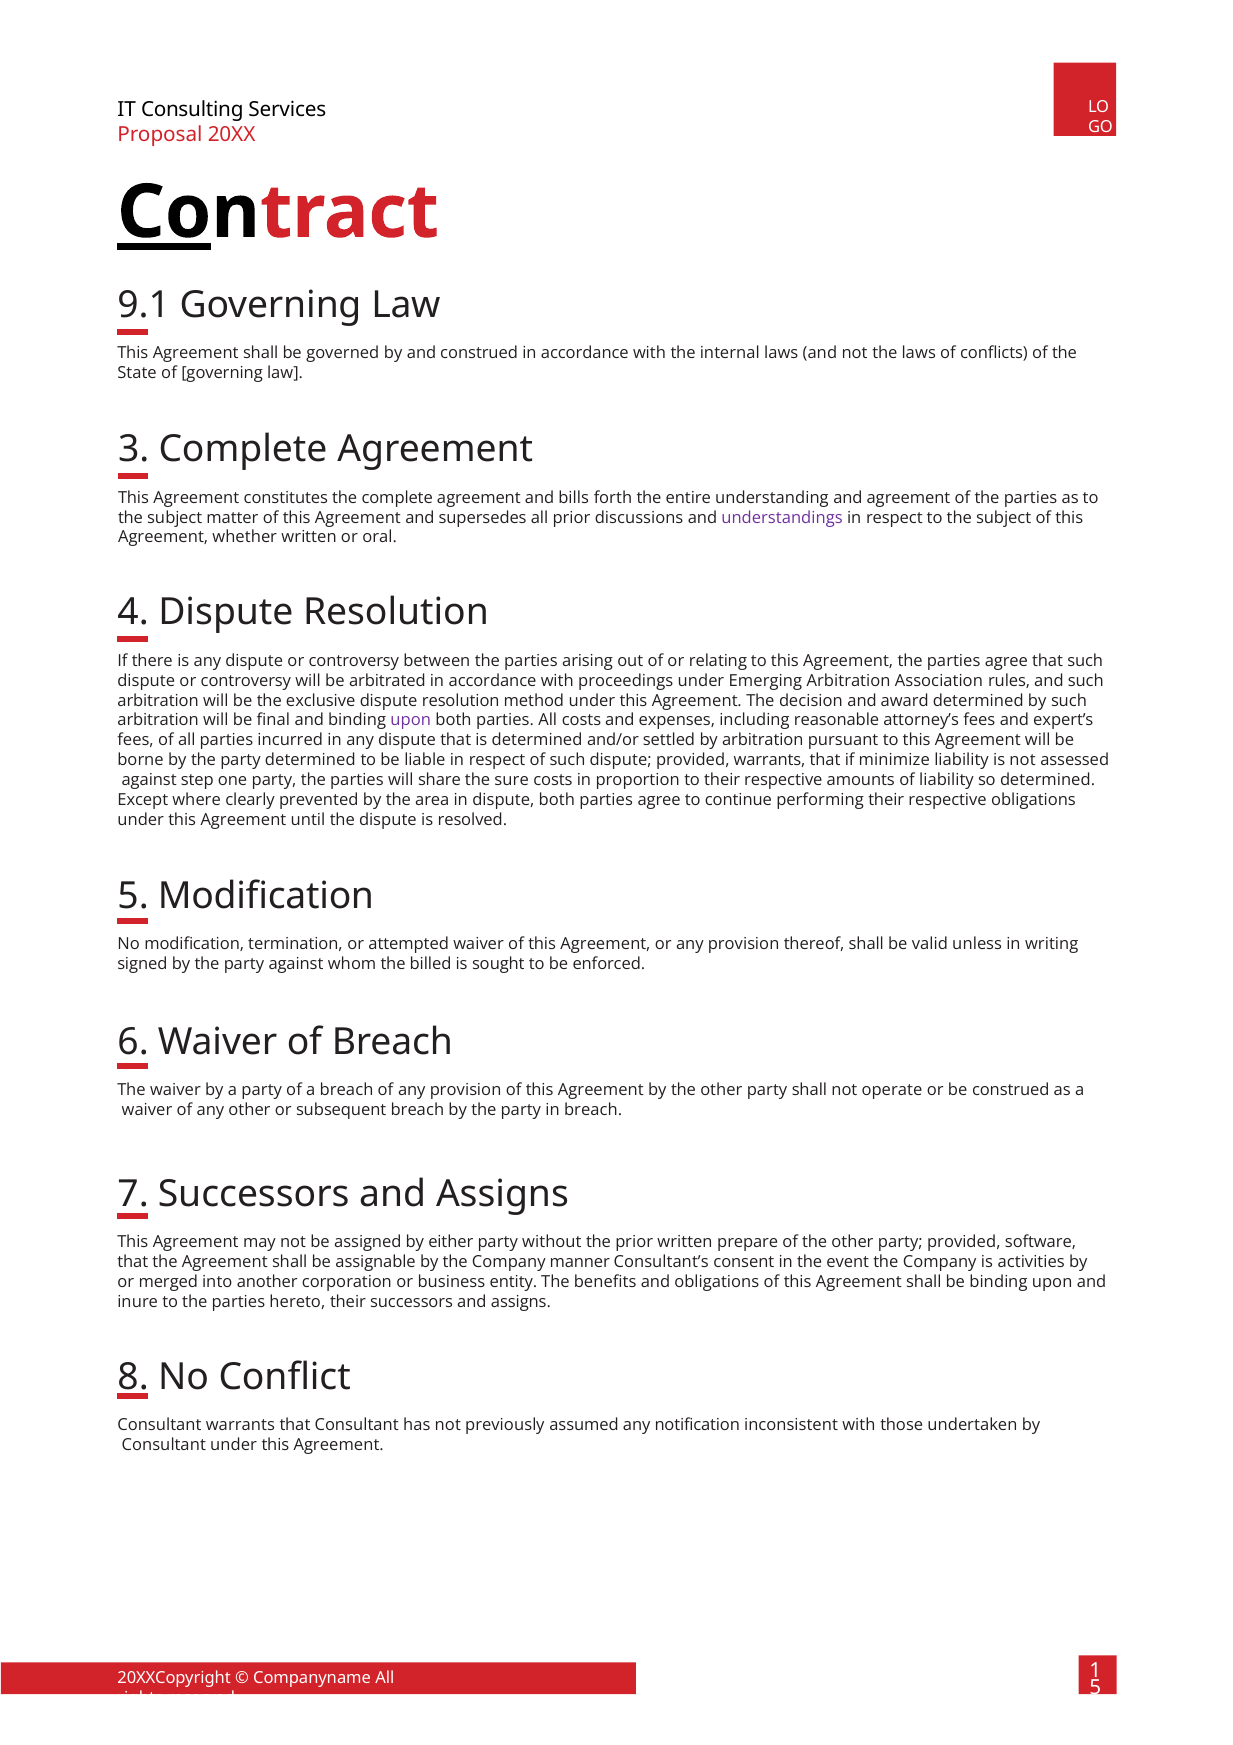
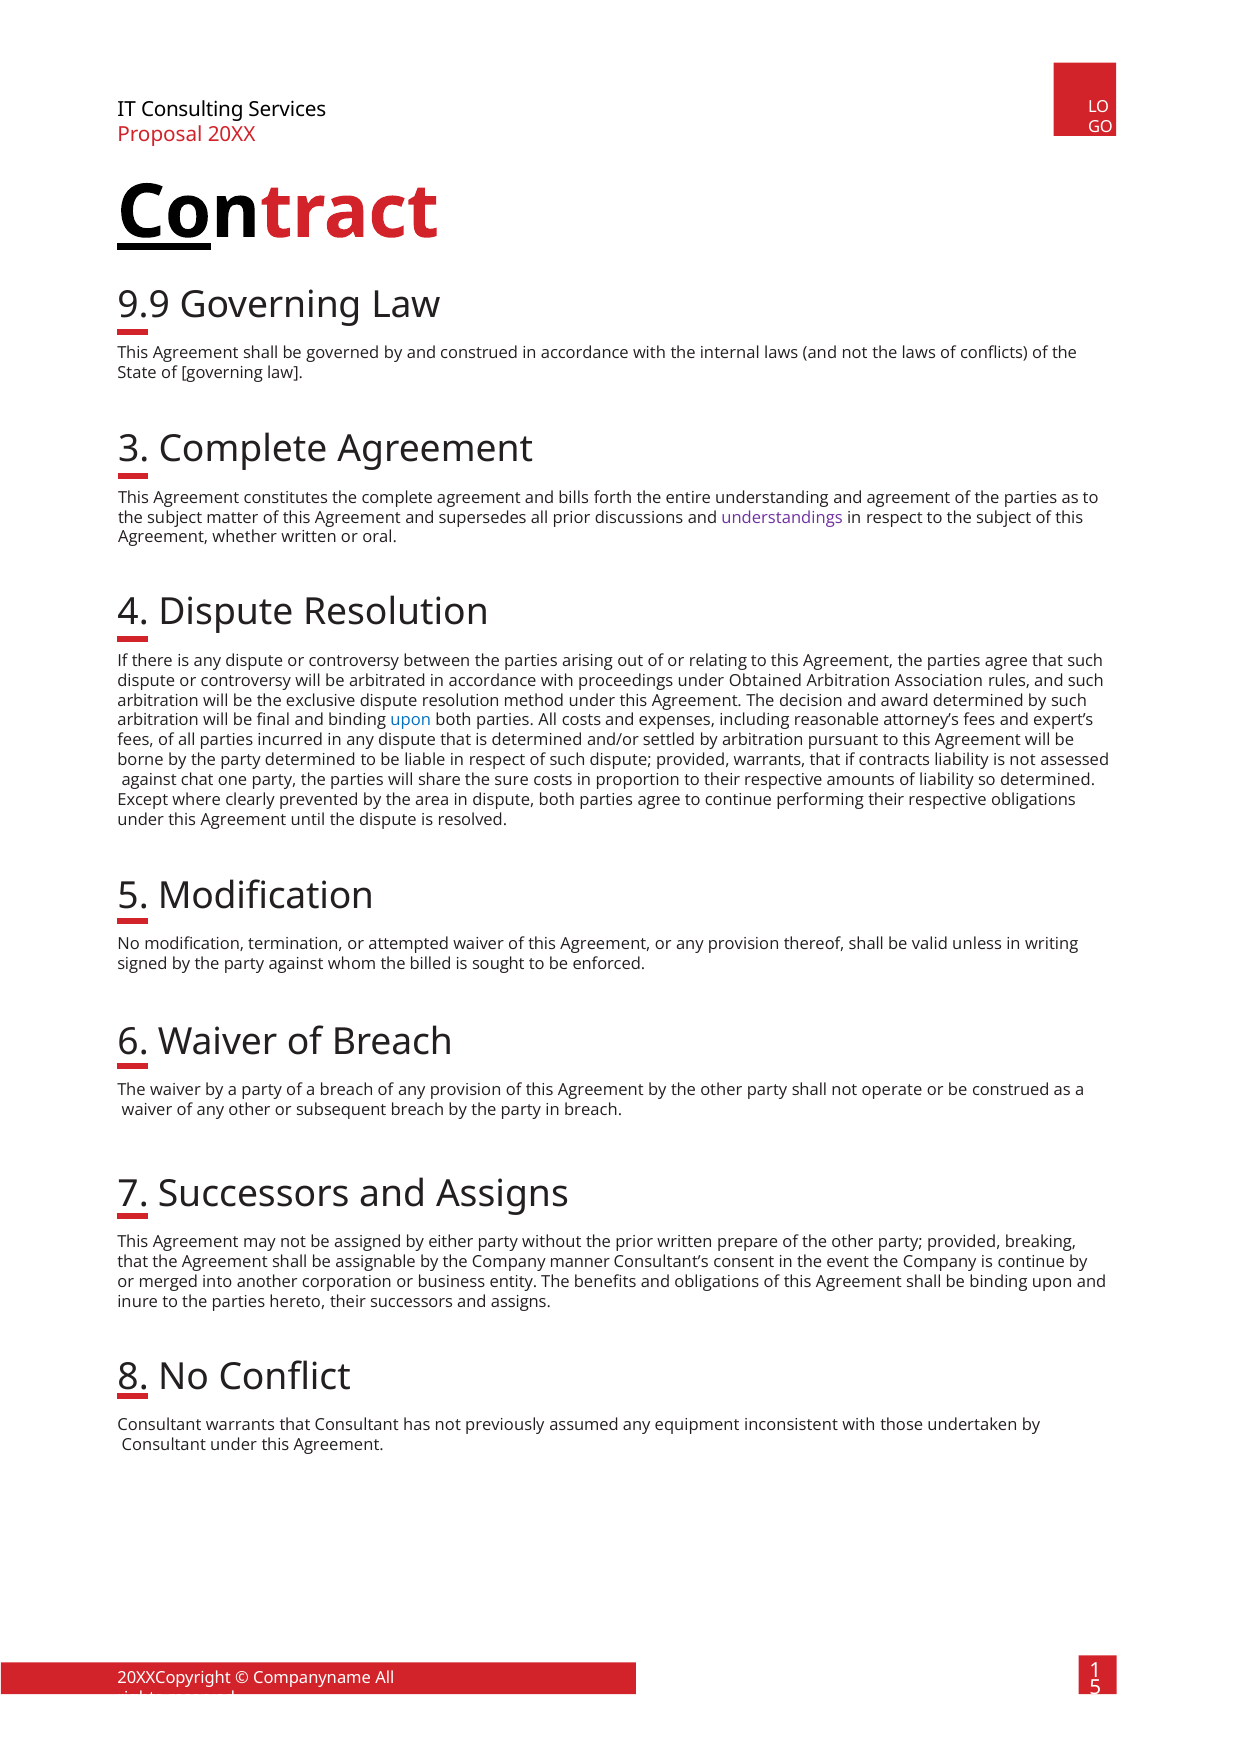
9.1: 9.1 -> 9.9
Emerging: Emerging -> Obtained
upon at (411, 720) colour: purple -> blue
minimize: minimize -> contracts
step: step -> chat
software: software -> breaking
is activities: activities -> continue
notification: notification -> equipment
